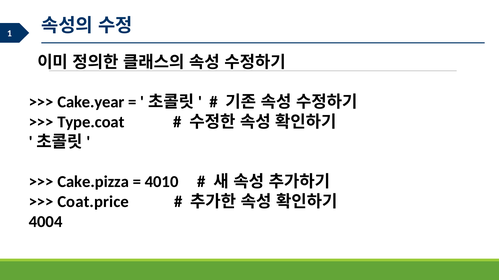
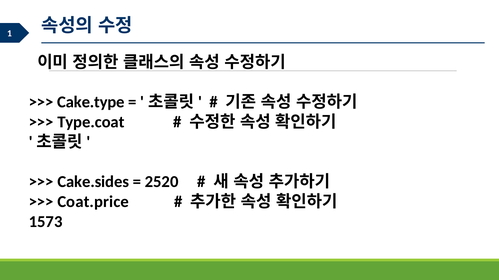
Cake.year: Cake.year -> Cake.type
Cake.pizza: Cake.pizza -> Cake.sides
4010: 4010 -> 2520
4004: 4004 -> 1573
